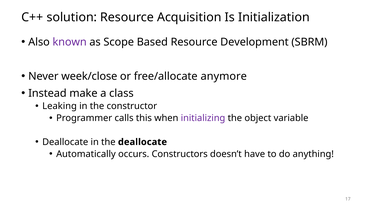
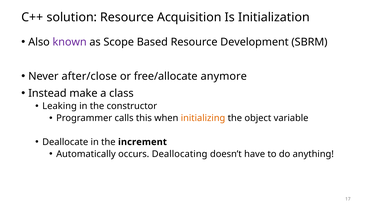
week/close: week/close -> after/close
initializing colour: purple -> orange
the deallocate: deallocate -> increment
Constructors: Constructors -> Deallocating
